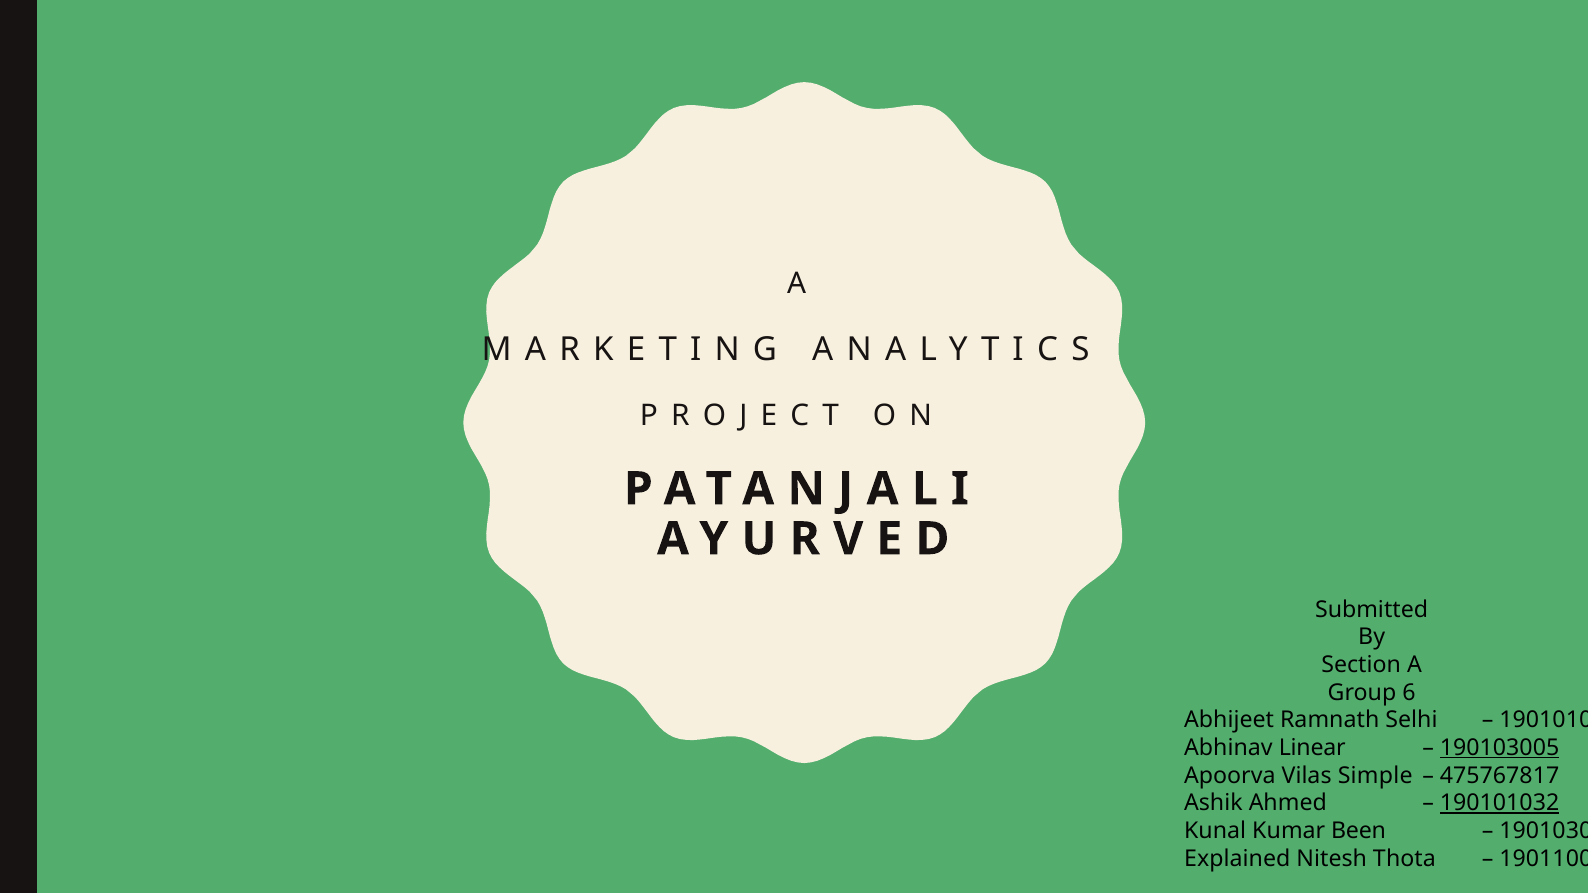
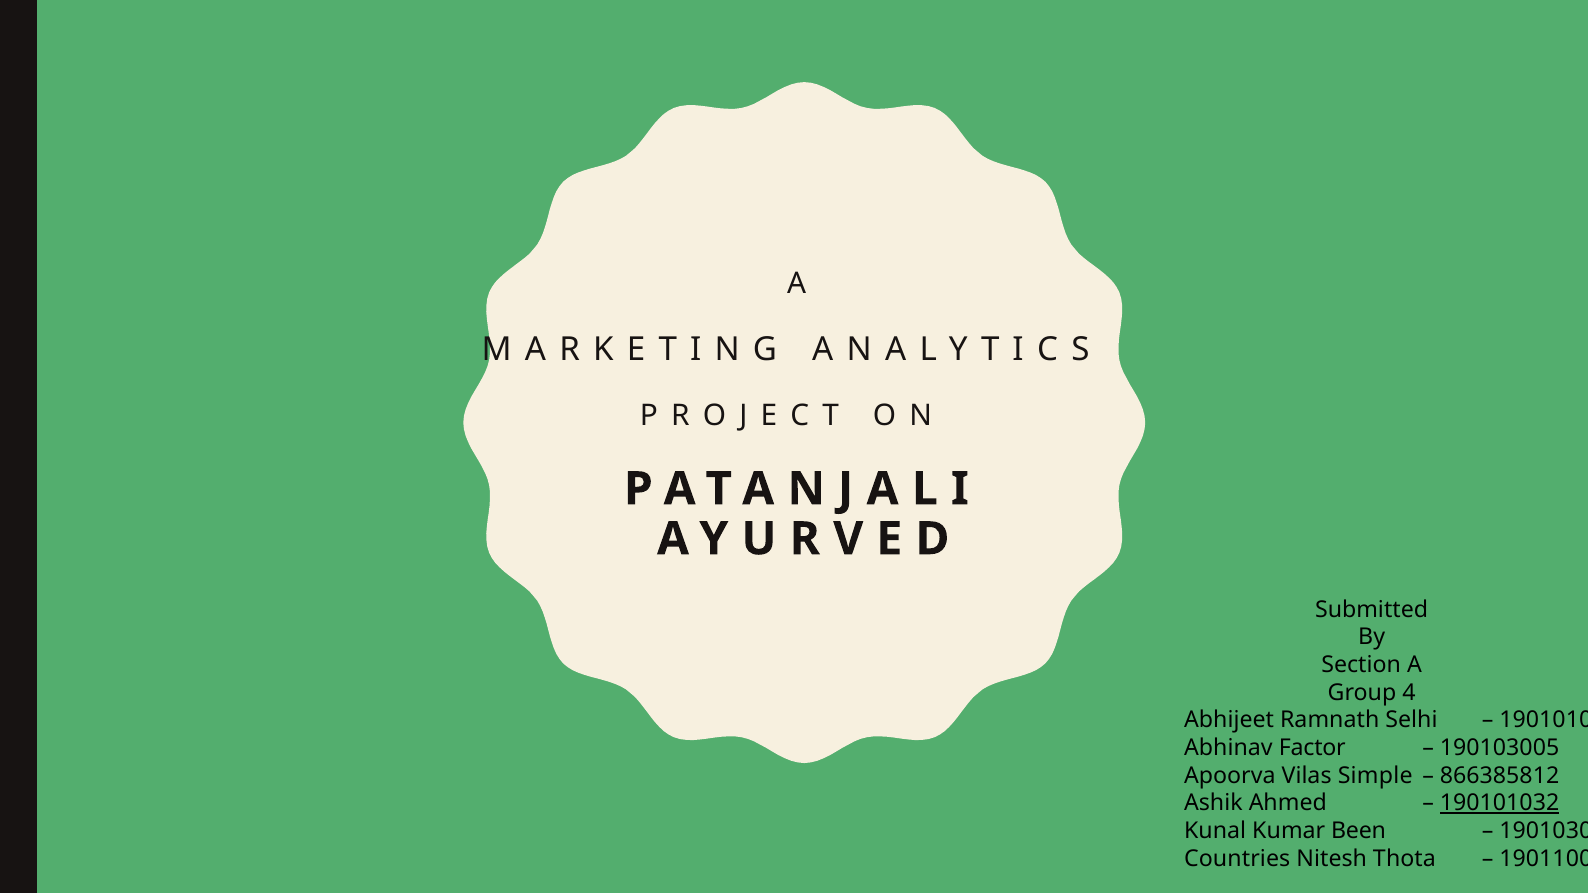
6: 6 -> 4
Linear: Linear -> Factor
190103005 underline: present -> none
475767817: 475767817 -> 866385812
Explained: Explained -> Countries
